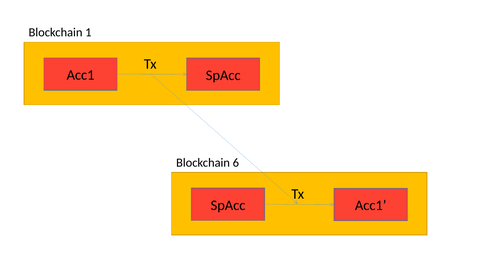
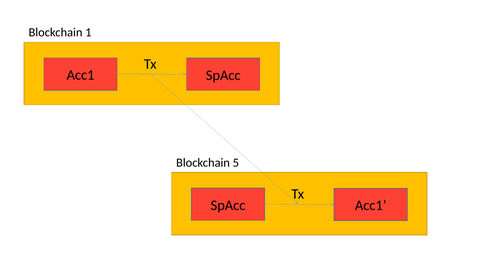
6: 6 -> 5
